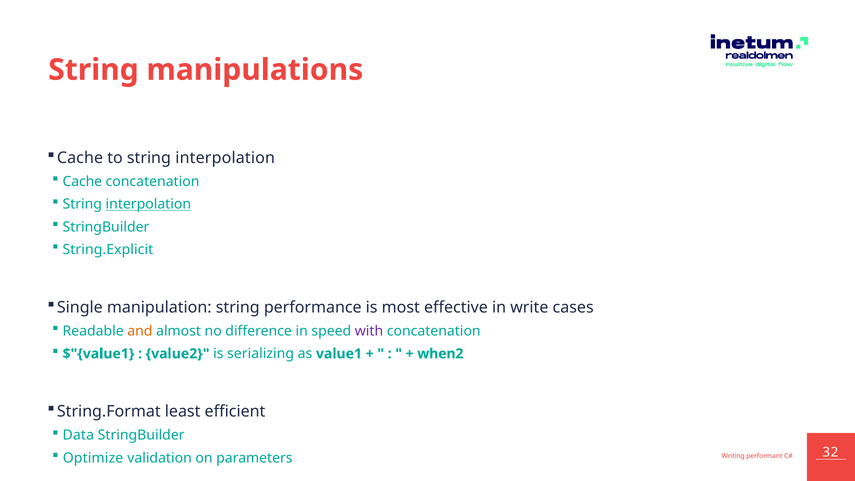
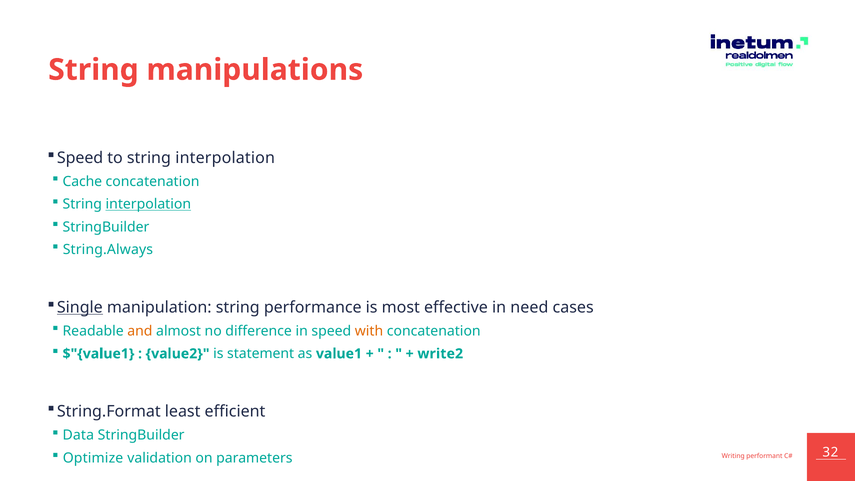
Cache at (80, 158): Cache -> Speed
String.Explicit: String.Explicit -> String.Always
Single underline: none -> present
write: write -> need
with colour: purple -> orange
serializing: serializing -> statement
when2: when2 -> write2
